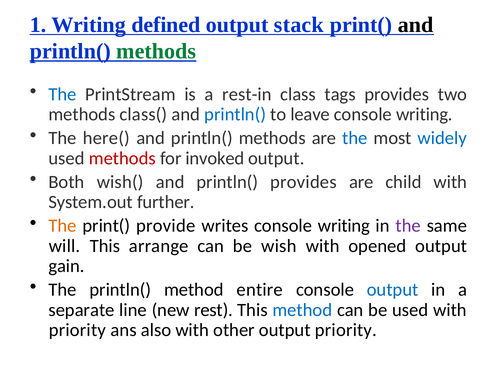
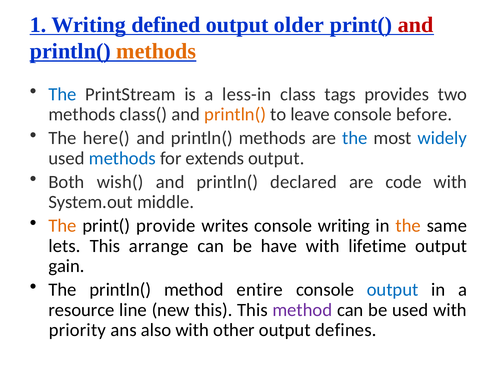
stack: stack -> older
and at (416, 25) colour: black -> red
methods at (156, 51) colour: green -> orange
rest-in: rest-in -> less-in
println( at (235, 114) colour: blue -> orange
writing at (424, 114): writing -> before
methods at (122, 158) colour: red -> blue
invoked: invoked -> extends
println( provides: provides -> declared
child: child -> code
further: further -> middle
the at (408, 226) colour: purple -> orange
will: will -> lets
wish: wish -> have
opened: opened -> lifetime
separate: separate -> resource
new rest: rest -> this
method at (302, 310) colour: blue -> purple
output priority: priority -> defines
